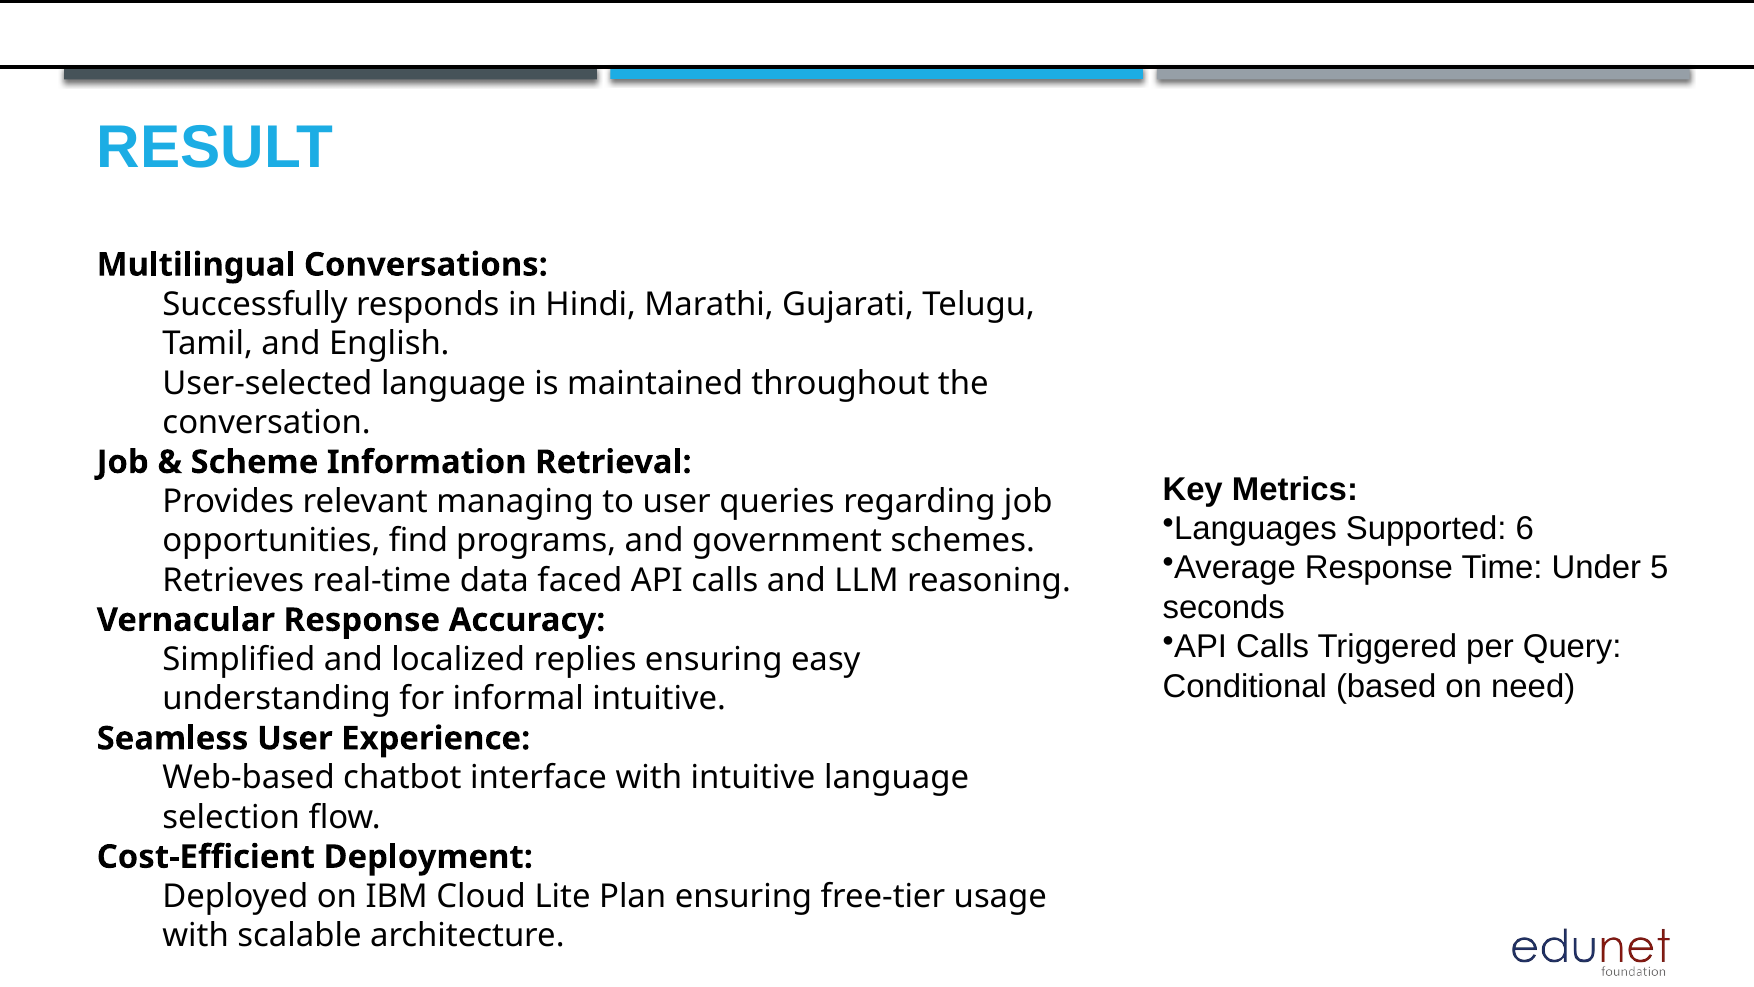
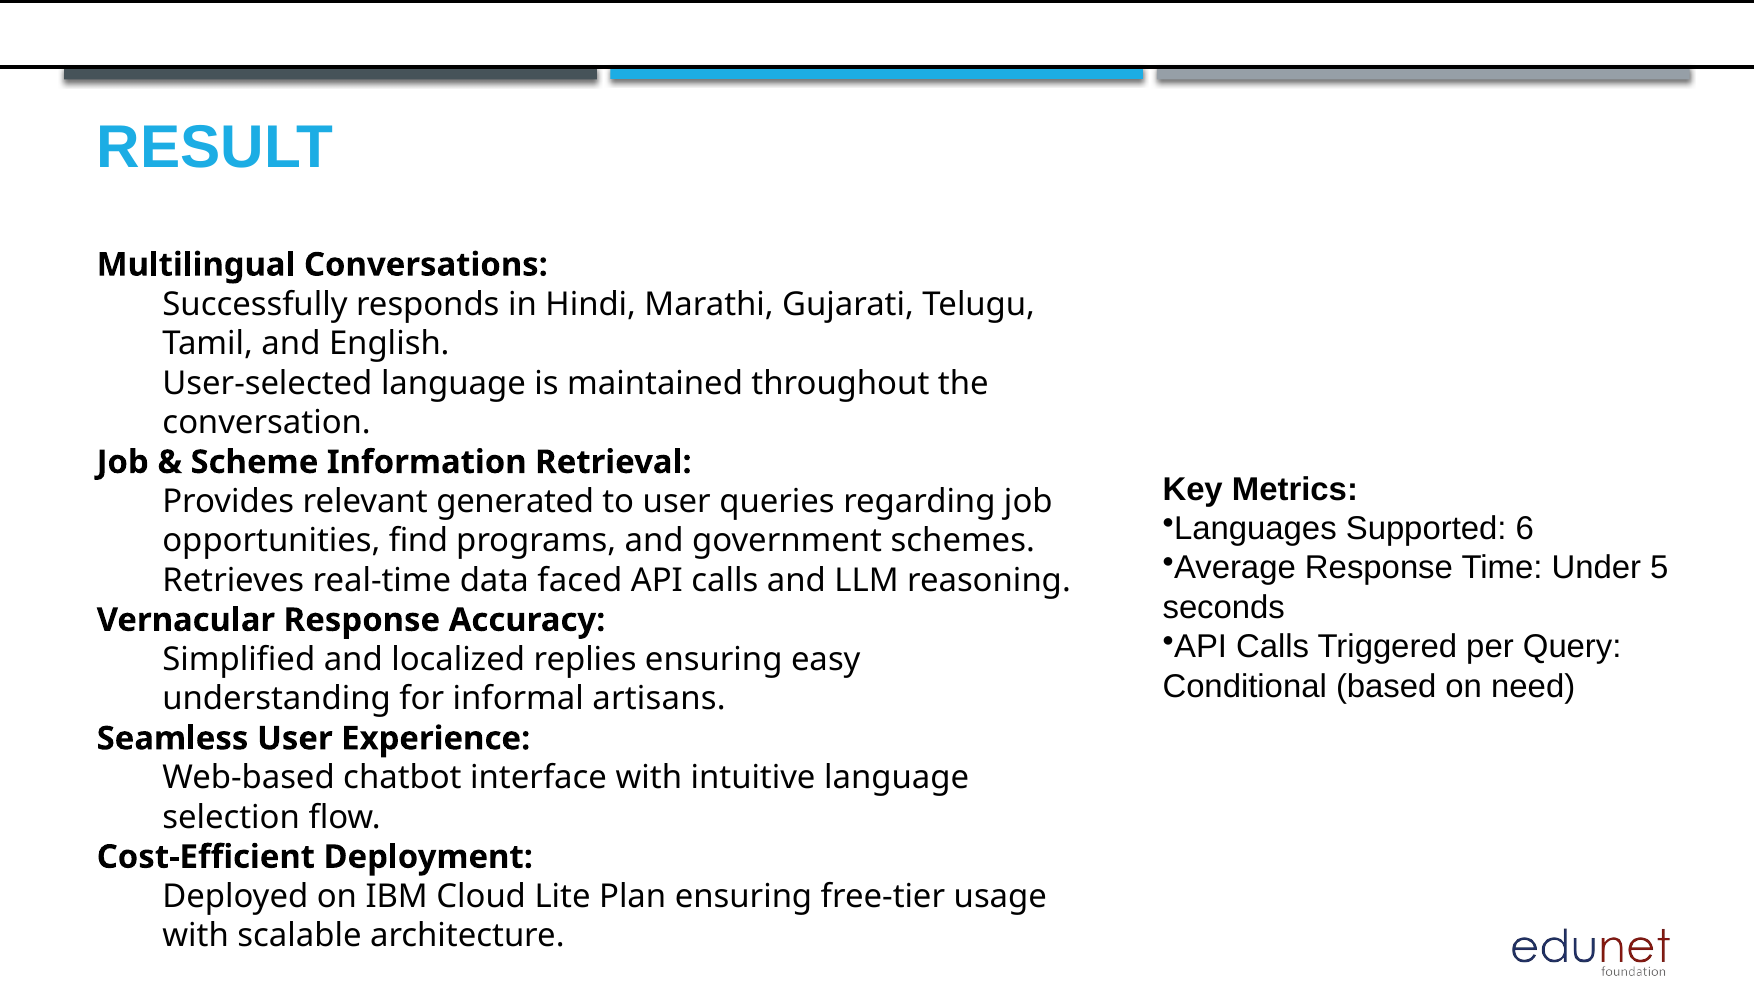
managing: managing -> generated
informal intuitive: intuitive -> artisans
